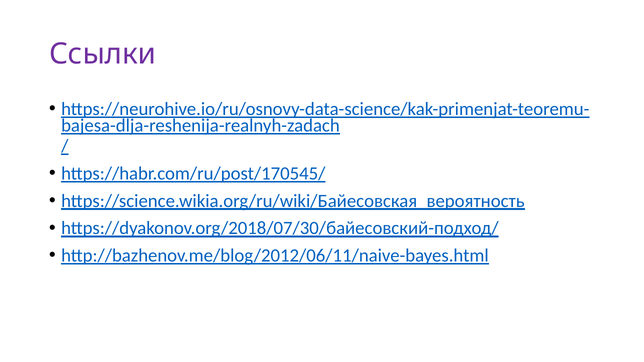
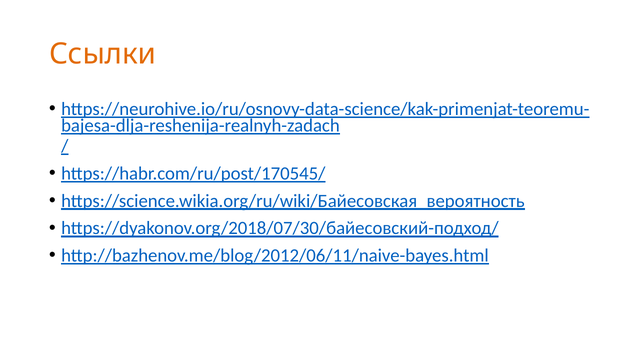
Ссылки colour: purple -> orange
